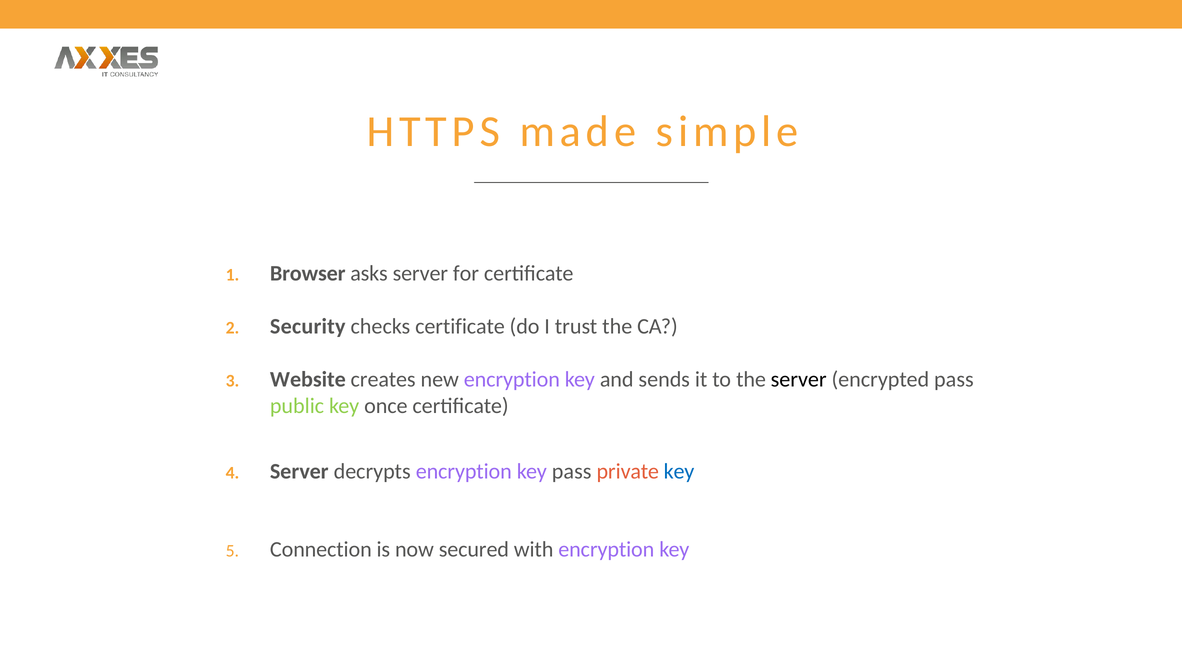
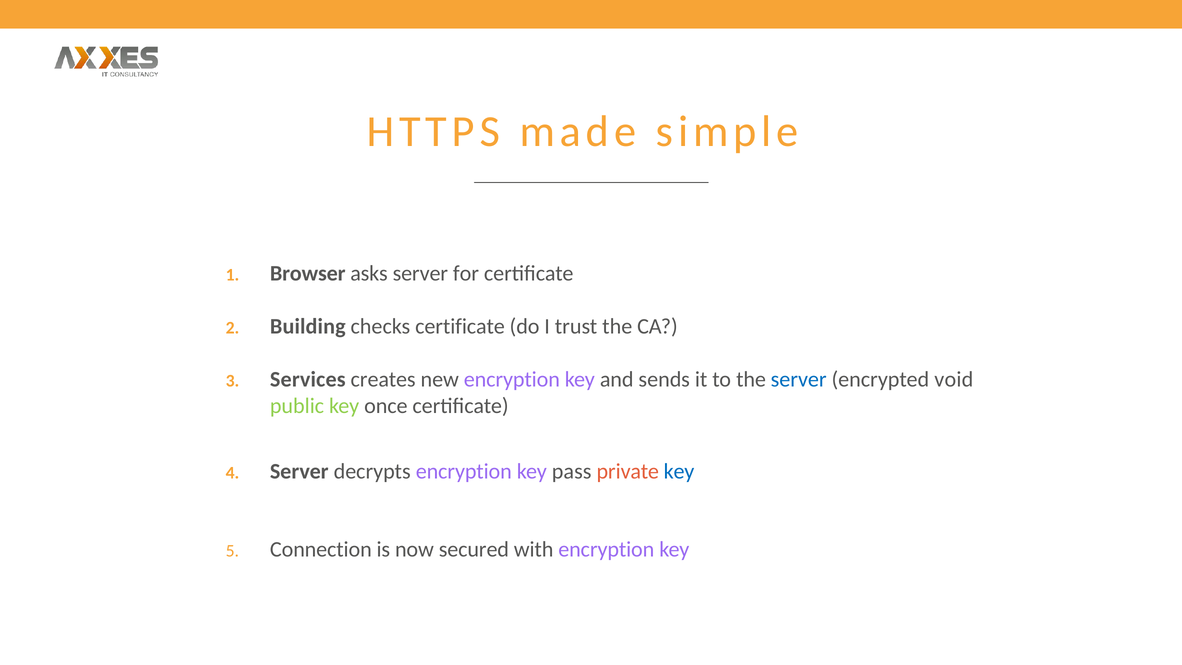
Security: Security -> Building
Website: Website -> Services
server at (799, 379) colour: black -> blue
encrypted pass: pass -> void
